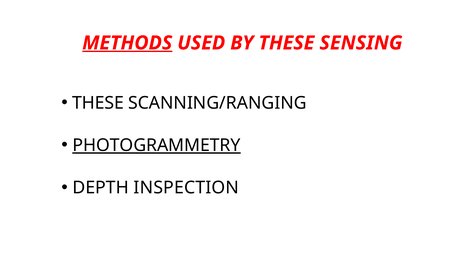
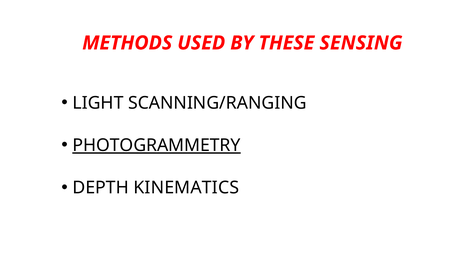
METHODS underline: present -> none
THESE at (98, 103): THESE -> LIGHT
INSPECTION: INSPECTION -> KINEMATICS
